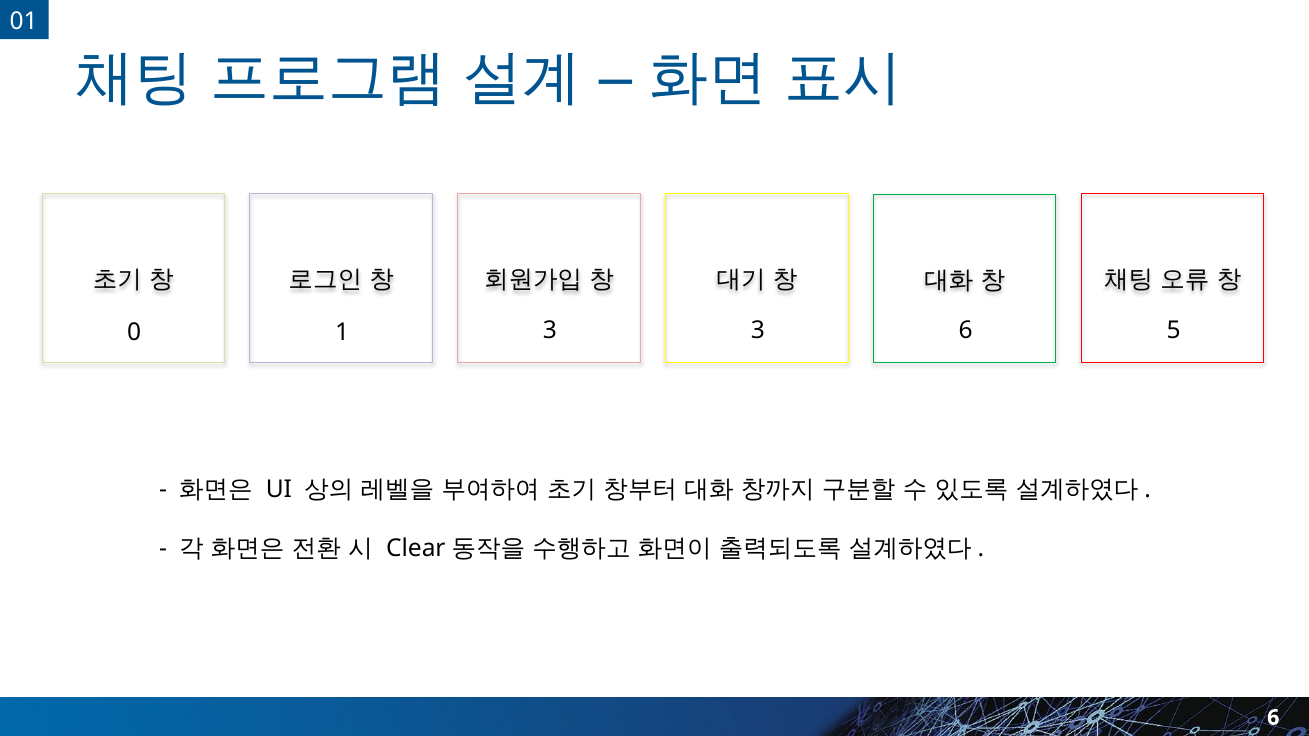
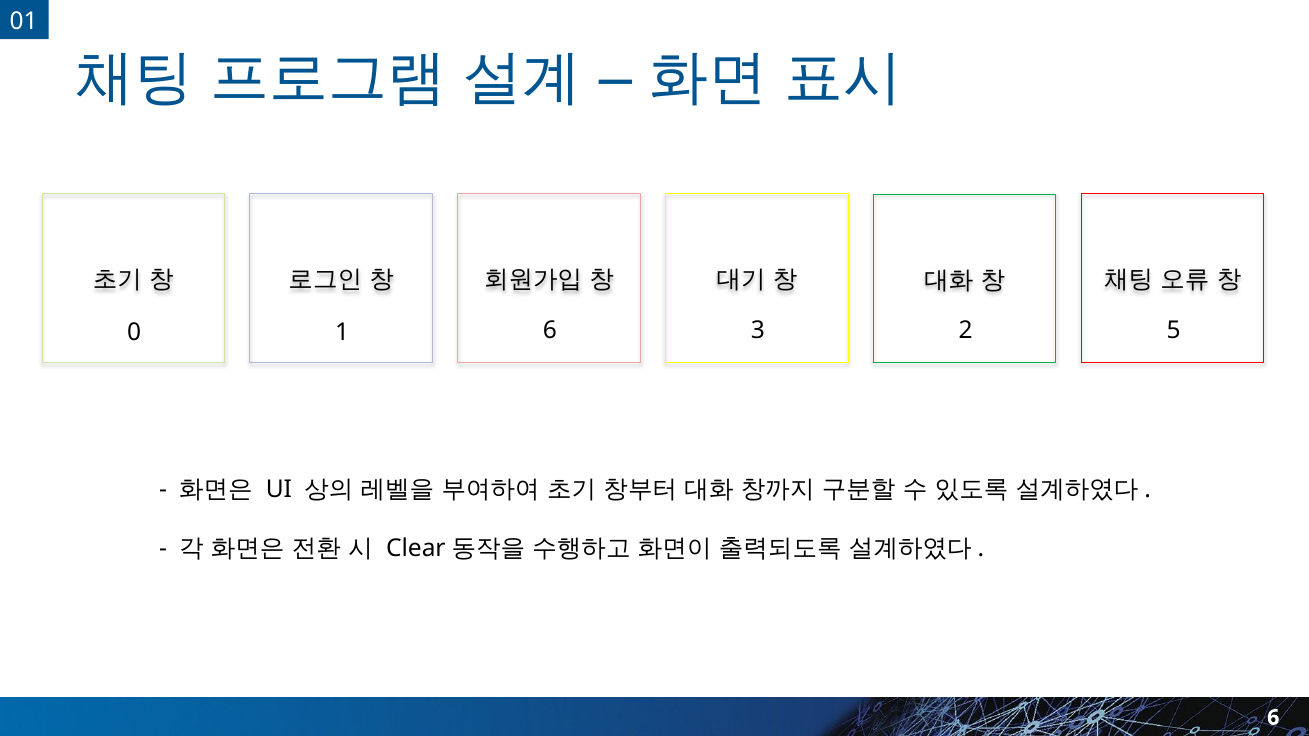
1 3: 3 -> 6
3 6: 6 -> 2
